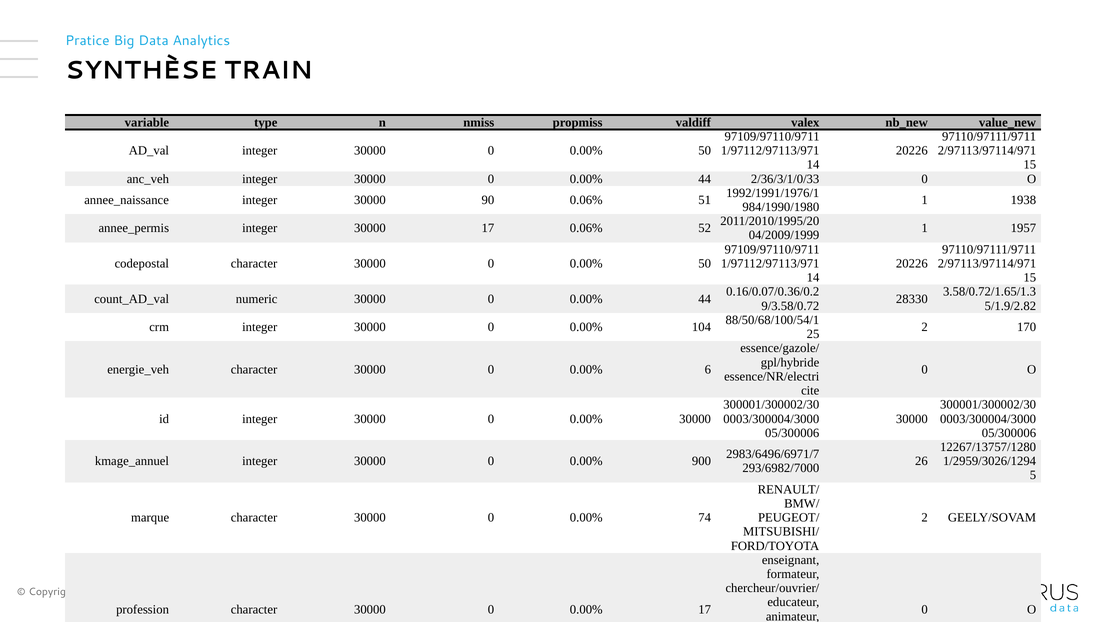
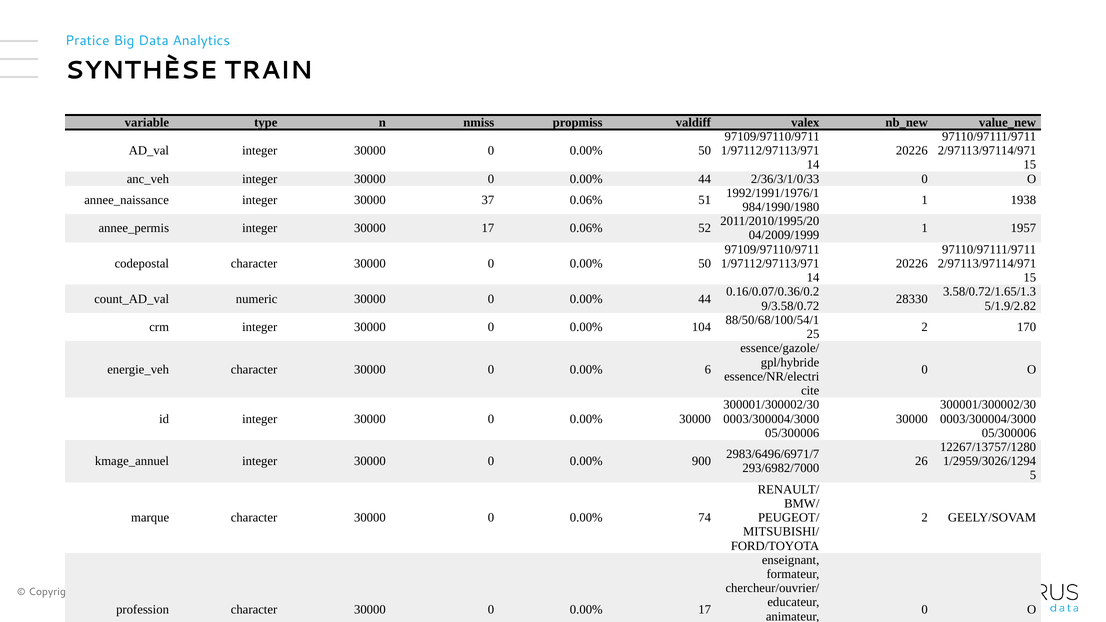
90: 90 -> 37
